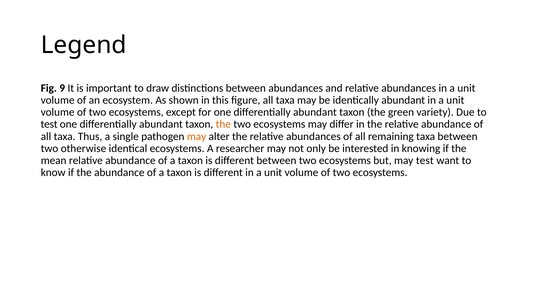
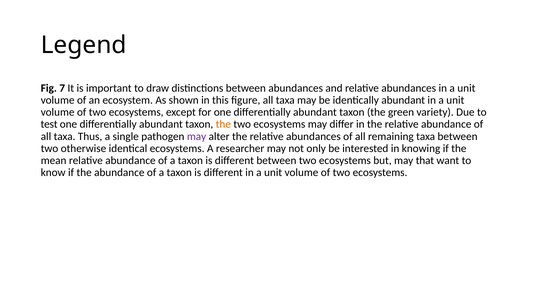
9: 9 -> 7
may at (197, 136) colour: orange -> purple
may test: test -> that
